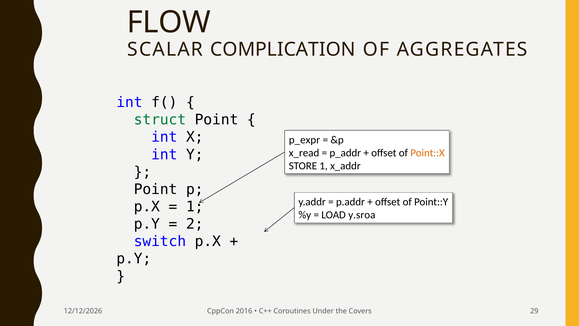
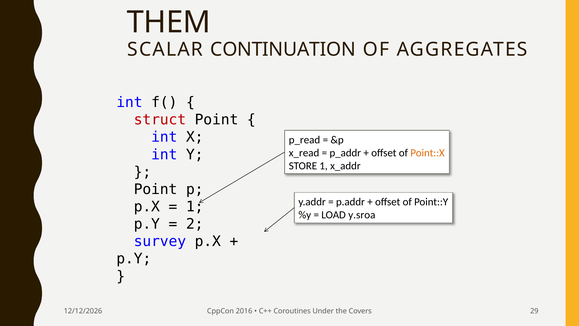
FLOW: FLOW -> THEM
COMPLICATION: COMPLICATION -> CONTINUATION
struct colour: green -> red
p_expr: p_expr -> p_read
switch: switch -> survey
